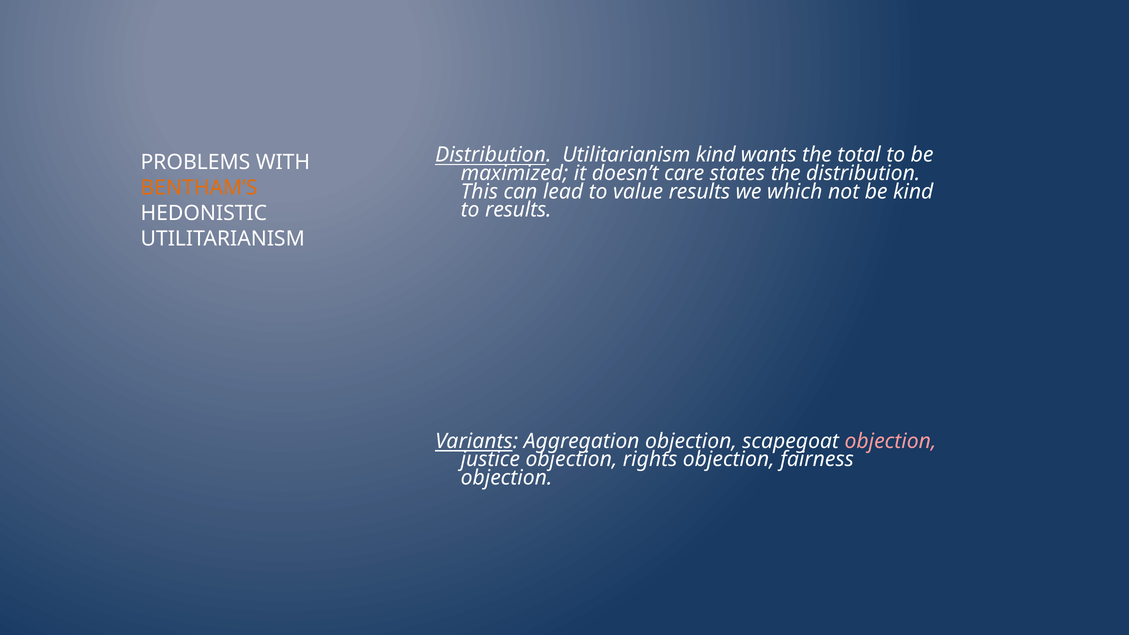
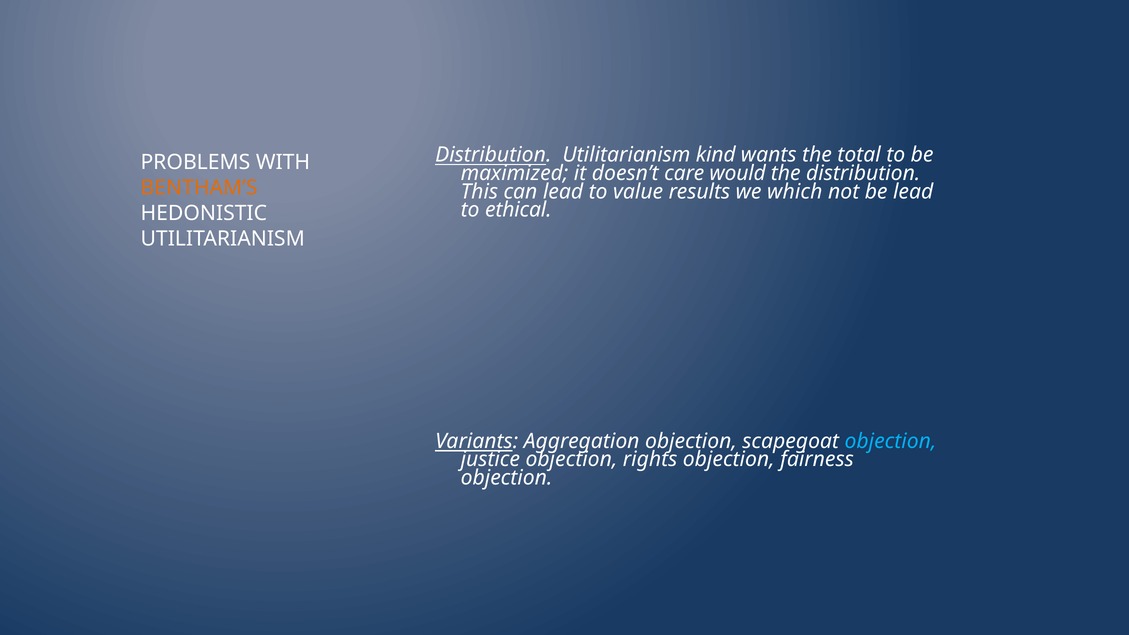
states: states -> would
be kind: kind -> lead
to results: results -> ethical
objection at (890, 441) colour: pink -> light blue
